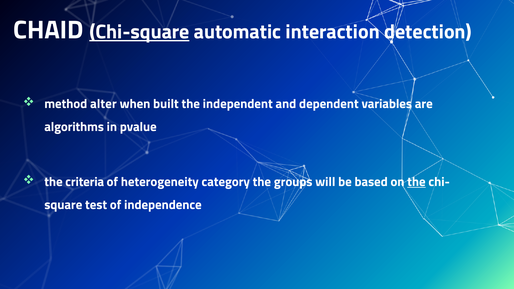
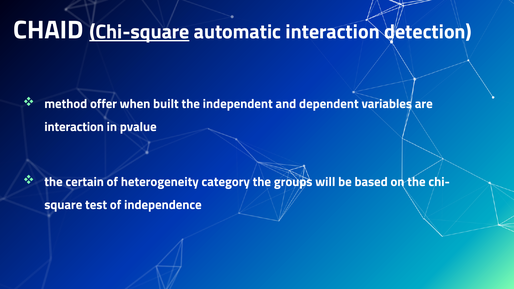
alter: alter -> offer
algorithms at (74, 127): algorithms -> interaction
criteria: criteria -> certain
the at (416, 182) underline: present -> none
